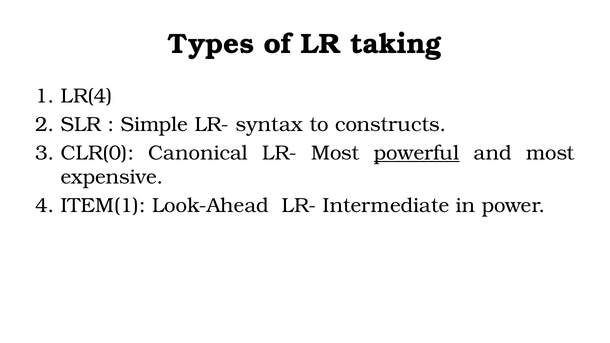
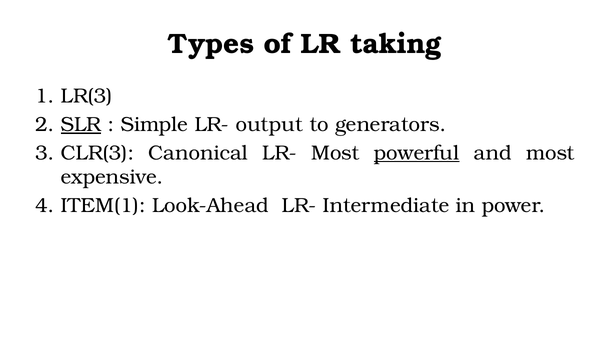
LR(4: LR(4 -> LR(3
SLR underline: none -> present
syntax: syntax -> output
constructs: constructs -> generators
CLR(0: CLR(0 -> CLR(3
